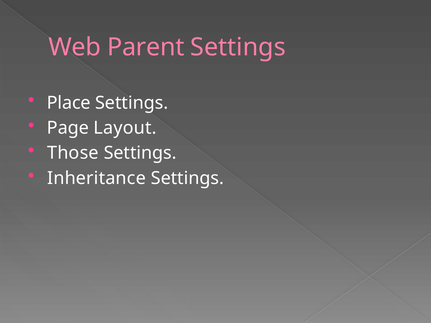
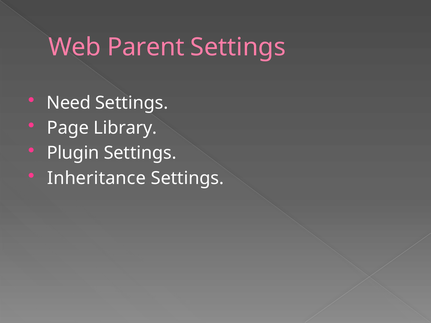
Place: Place -> Need
Layout: Layout -> Library
Those: Those -> Plugin
